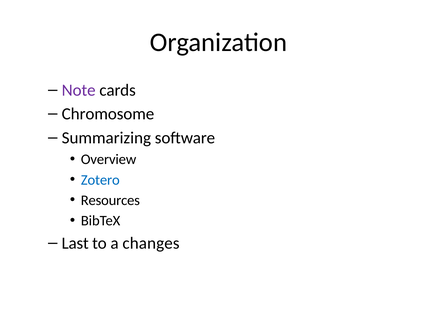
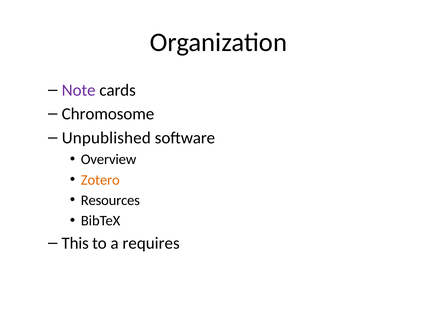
Summarizing: Summarizing -> Unpublished
Zotero colour: blue -> orange
Last: Last -> This
changes: changes -> requires
